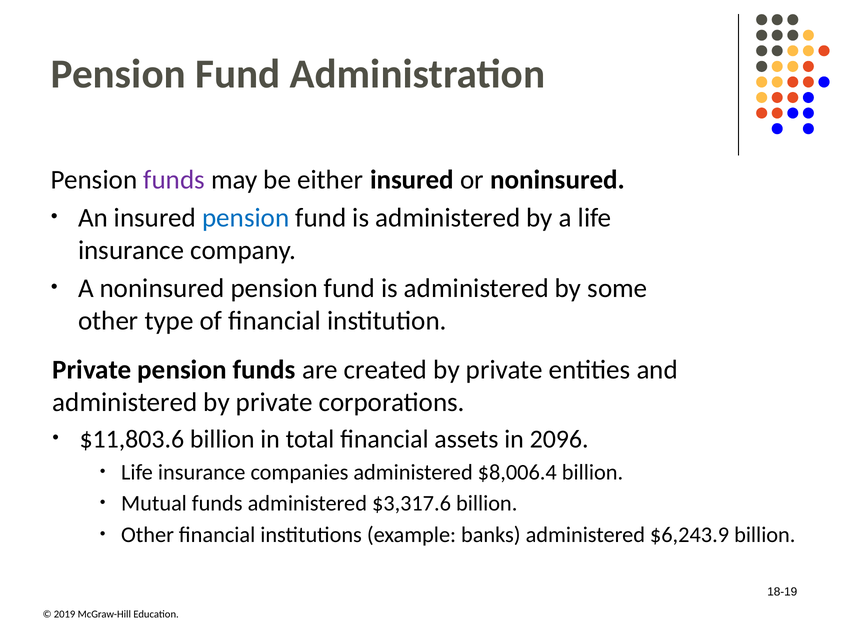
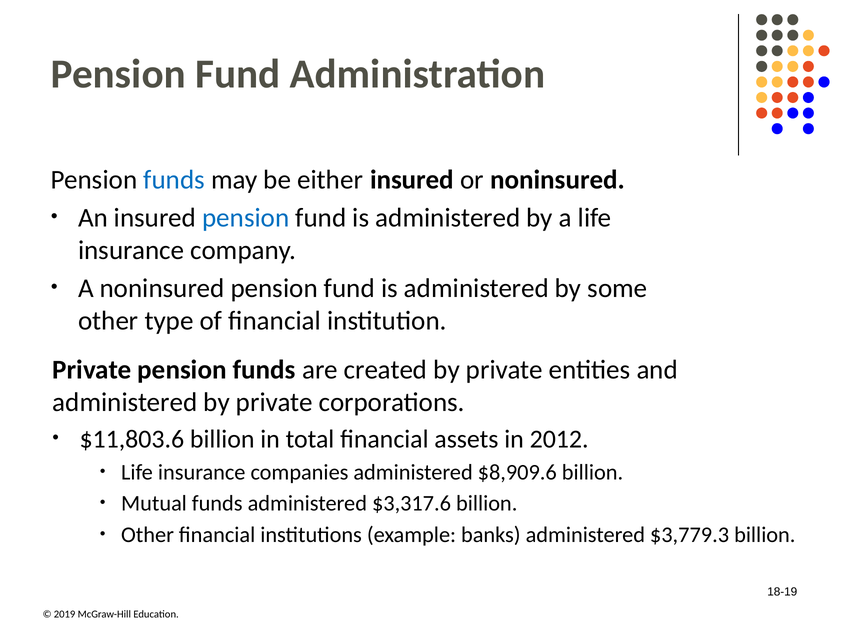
funds at (174, 180) colour: purple -> blue
2096: 2096 -> 2012
$8,006.4: $8,006.4 -> $8,909.6
$6,243.9: $6,243.9 -> $3,779.3
